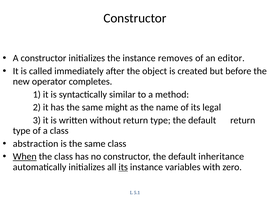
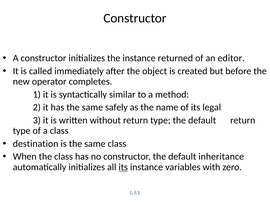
removes: removes -> returned
might: might -> safely
abstraction: abstraction -> destination
When underline: present -> none
